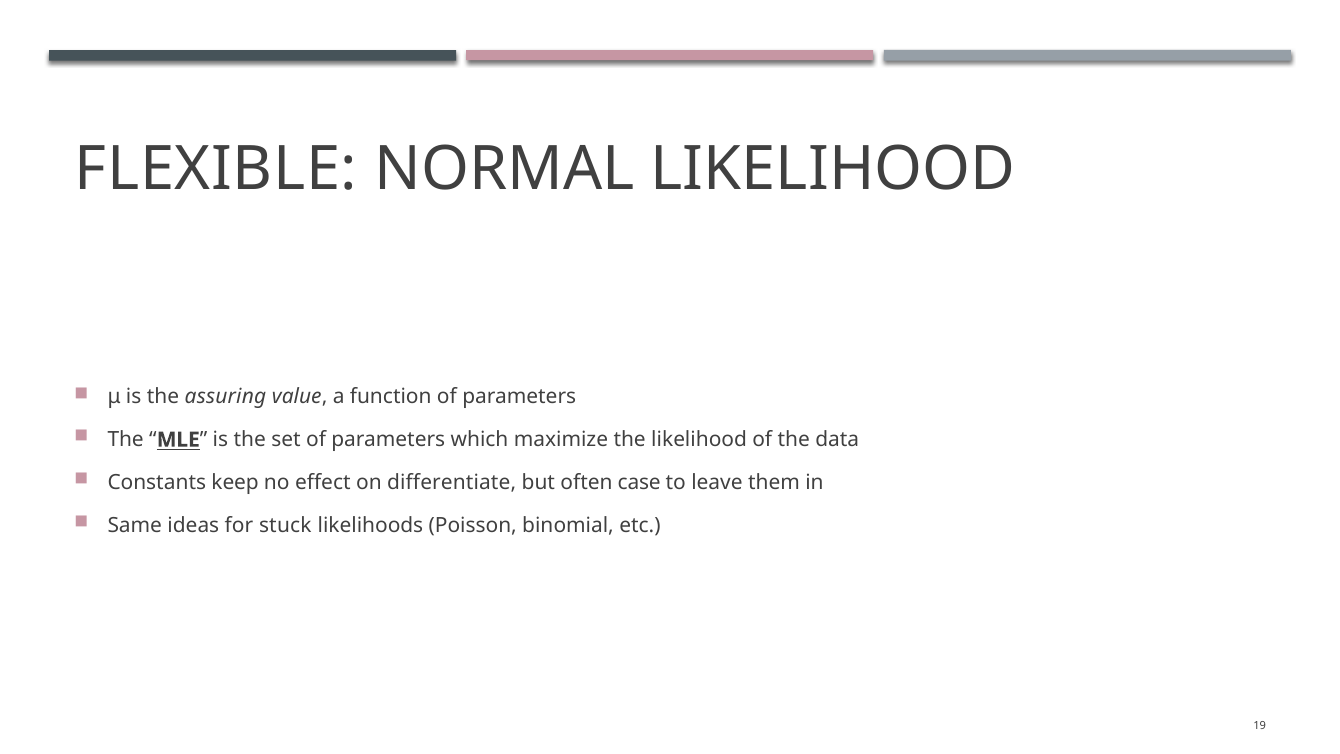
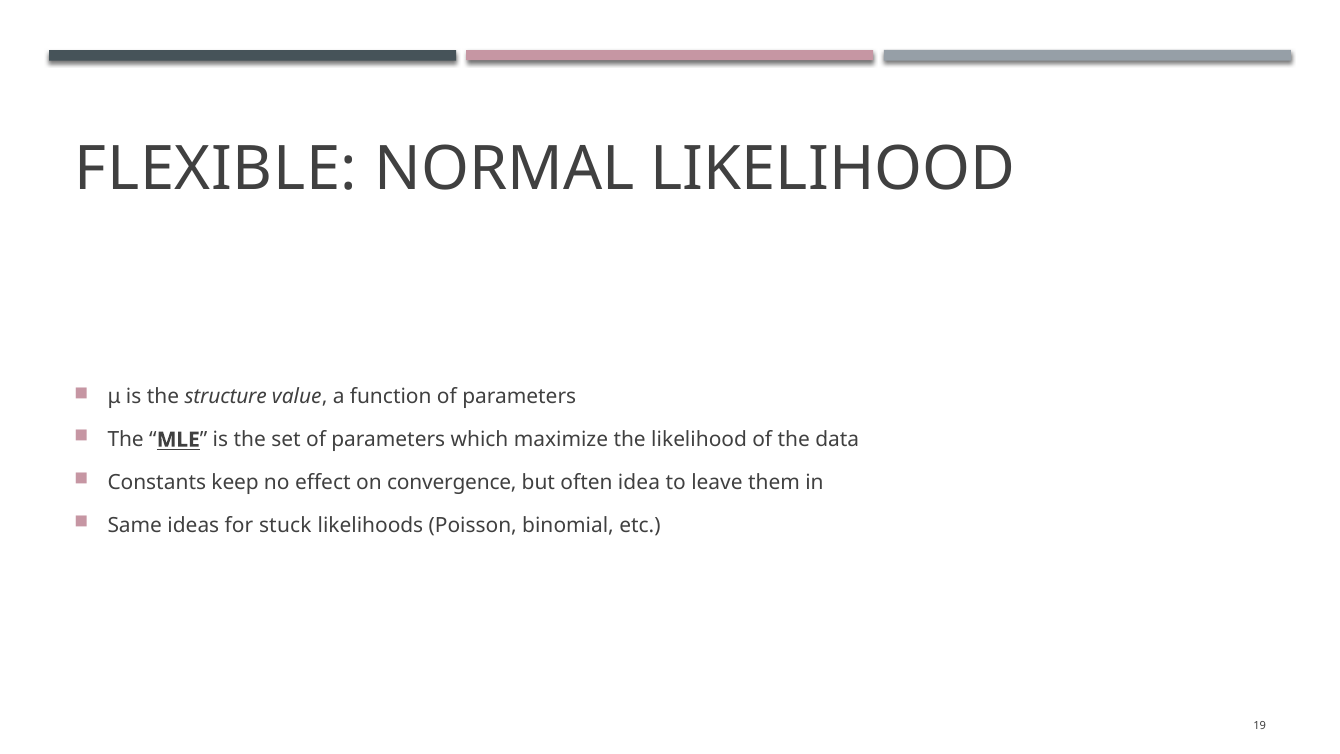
assuring: assuring -> structure
differentiate: differentiate -> convergence
case: case -> idea
